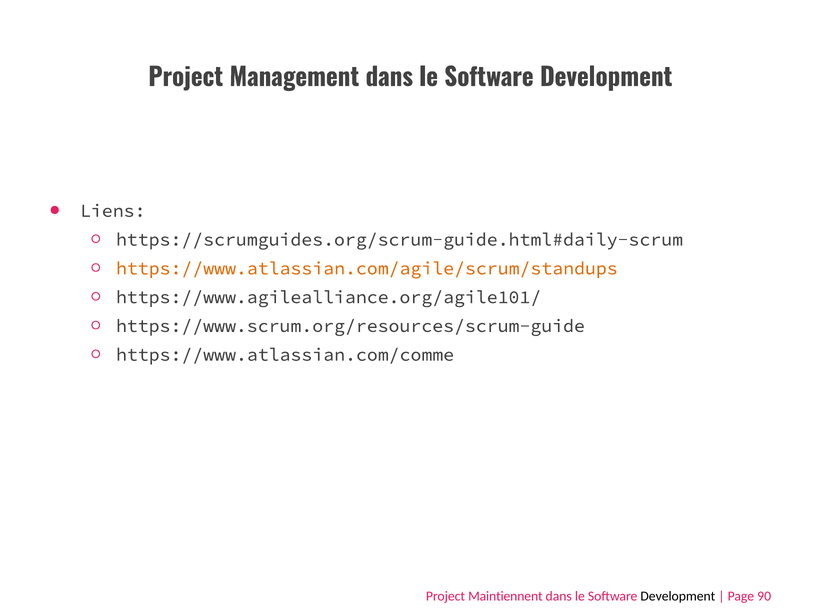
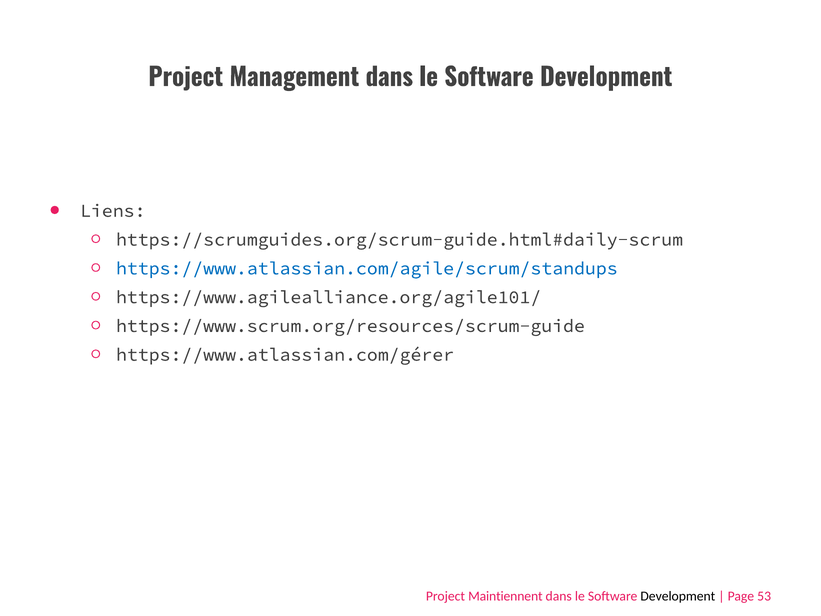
https://www.atlassian.com/agile/scrum/standups colour: orange -> blue
https://www.atlassian.com/comme: https://www.atlassian.com/comme -> https://www.atlassian.com/gérer
90: 90 -> 53
